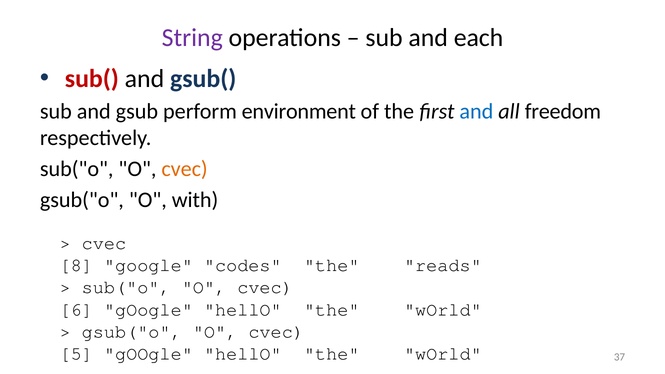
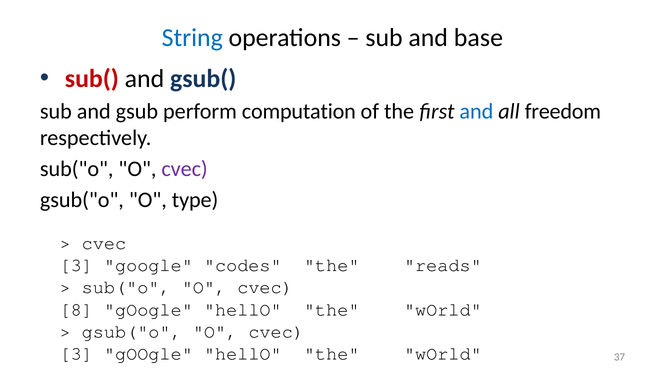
String colour: purple -> blue
each: each -> base
environment: environment -> computation
cvec at (185, 169) colour: orange -> purple
with: with -> type
8 at (76, 265): 8 -> 3
6: 6 -> 8
5 at (76, 354): 5 -> 3
